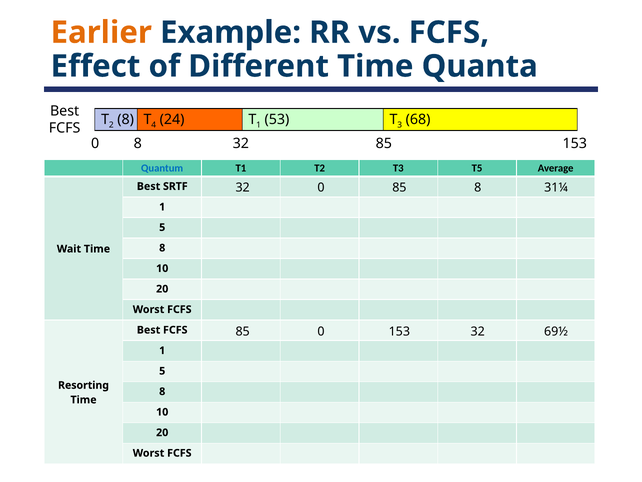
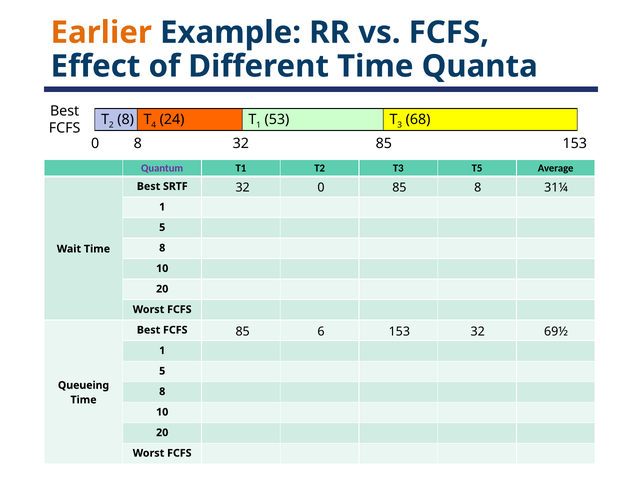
Quantum colour: blue -> purple
85 0: 0 -> 6
Resorting: Resorting -> Queueing
